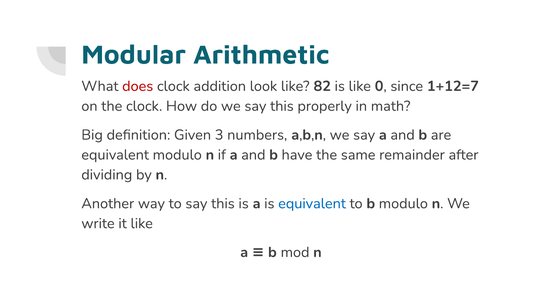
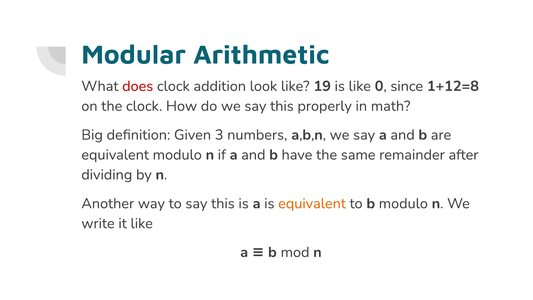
82: 82 -> 19
1+12=7: 1+12=7 -> 1+12=8
equivalent at (312, 203) colour: blue -> orange
